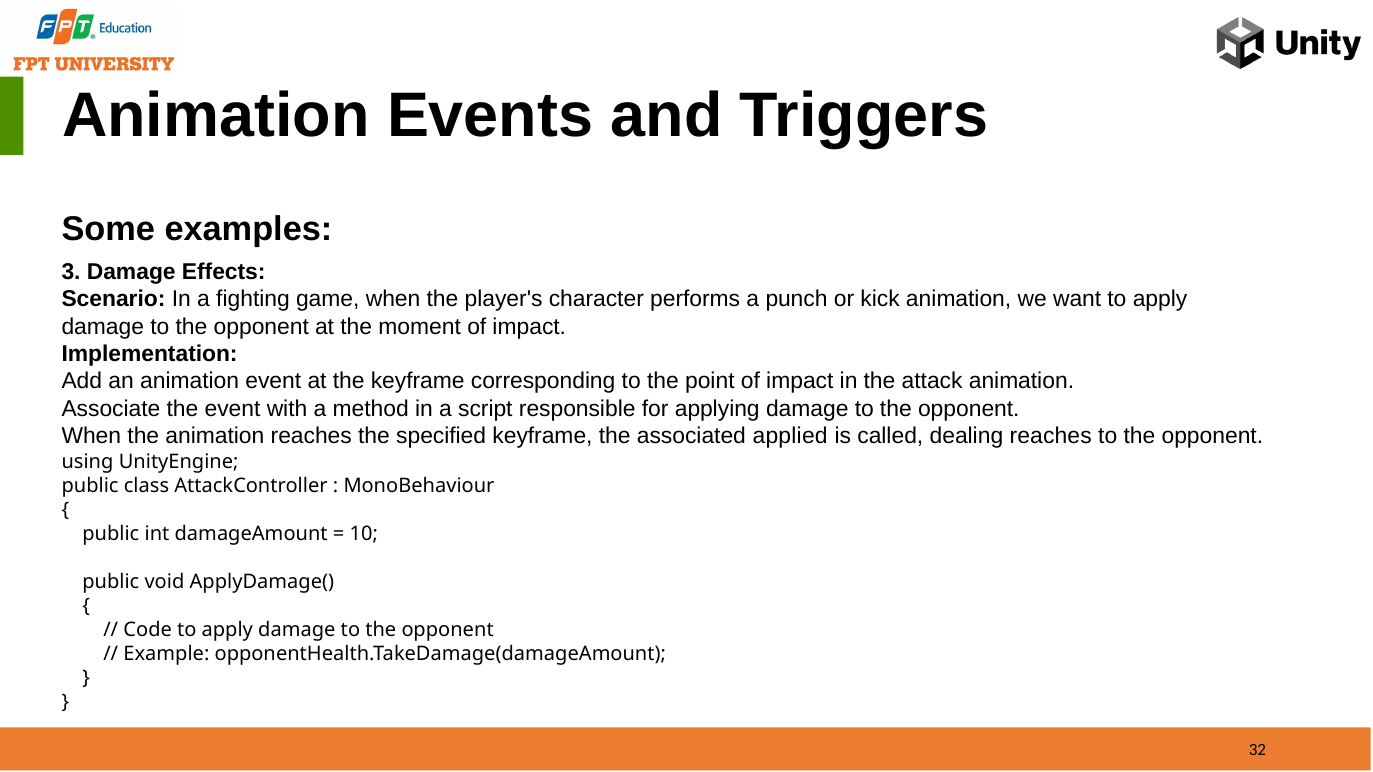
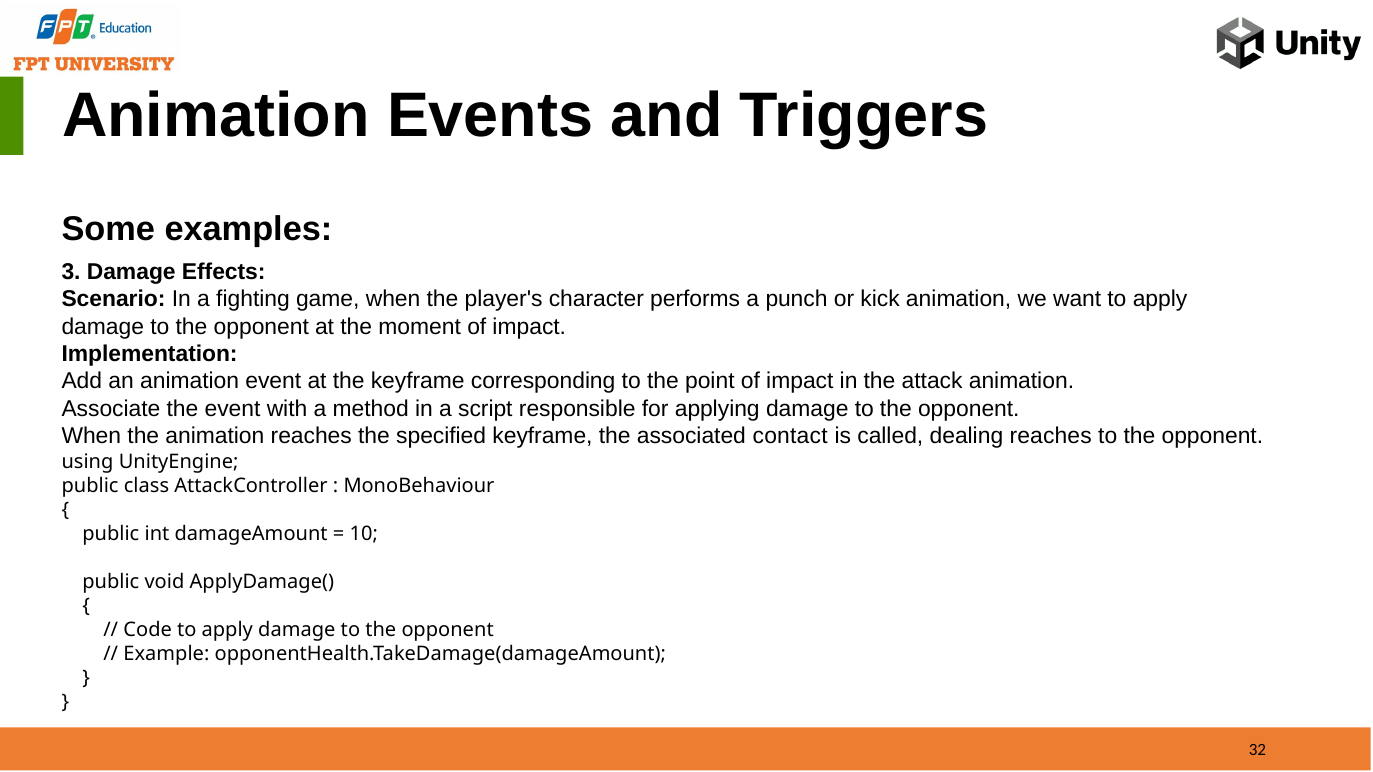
applied: applied -> contact
